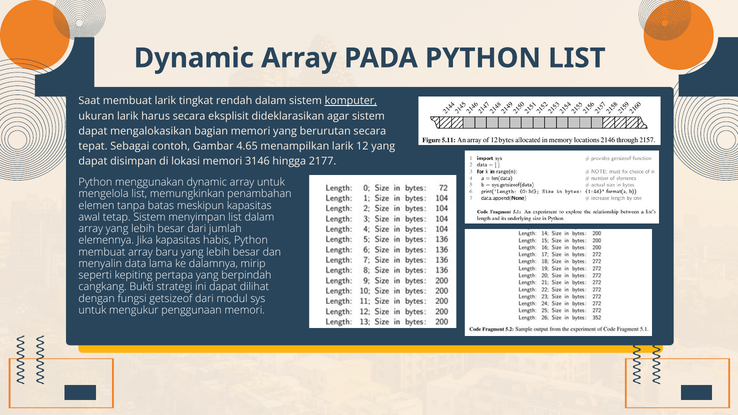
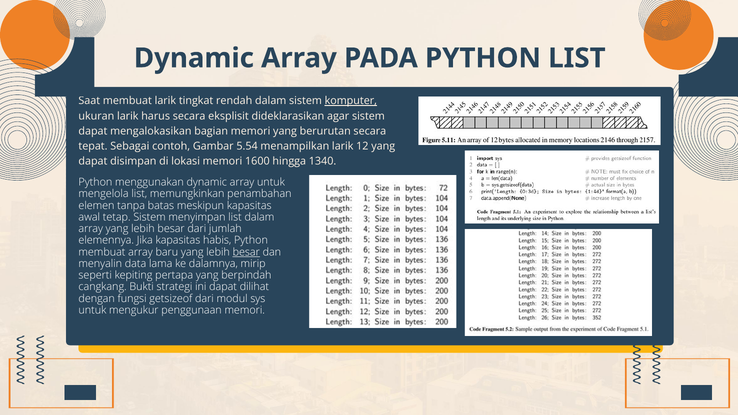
4.65: 4.65 -> 5.54
3146: 3146 -> 1600
2177: 2177 -> 1340
besar at (246, 252) underline: none -> present
